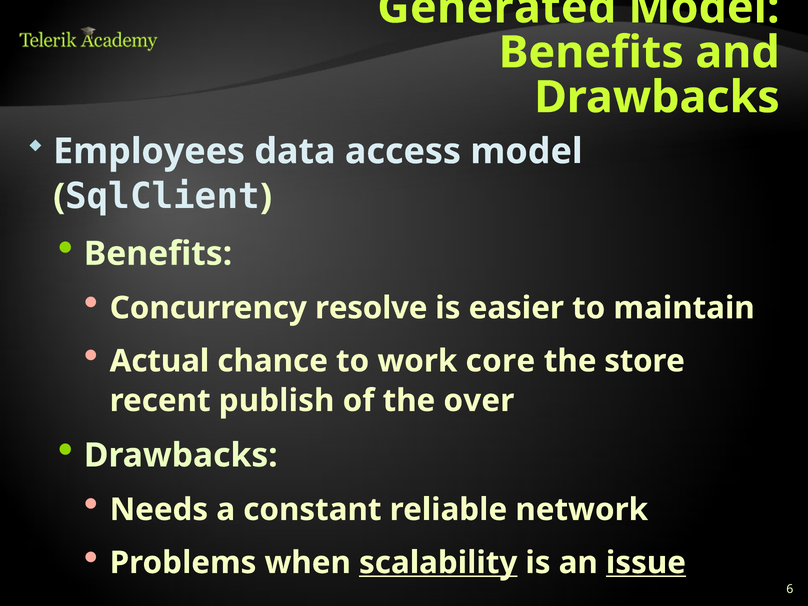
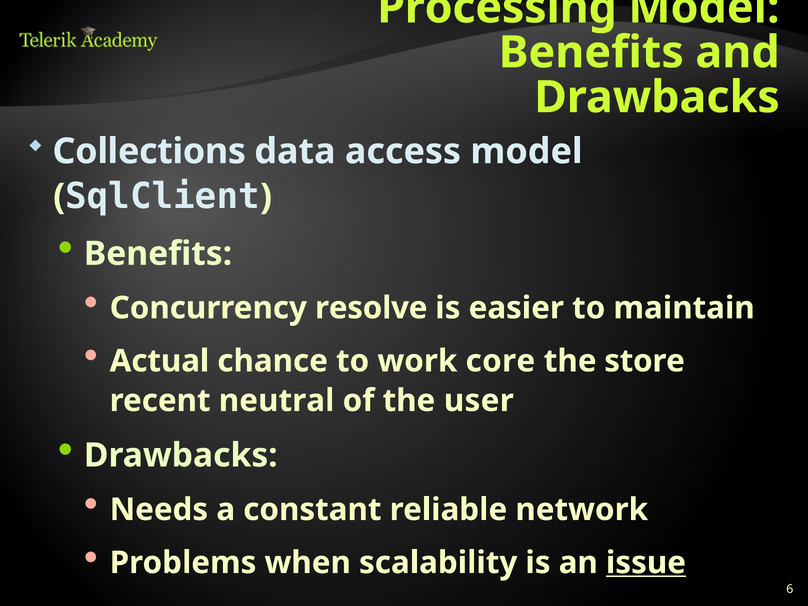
Generated: Generated -> Processing
Employees: Employees -> Collections
publish: publish -> neutral
over: over -> user
scalability underline: present -> none
